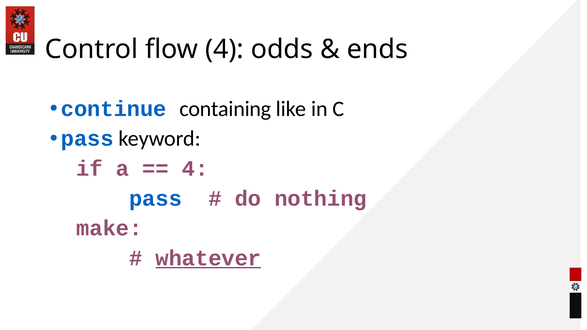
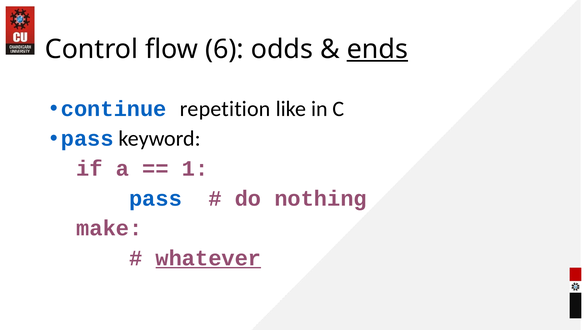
flow 4: 4 -> 6
ends underline: none -> present
containing: containing -> repetition
4 at (195, 169): 4 -> 1
